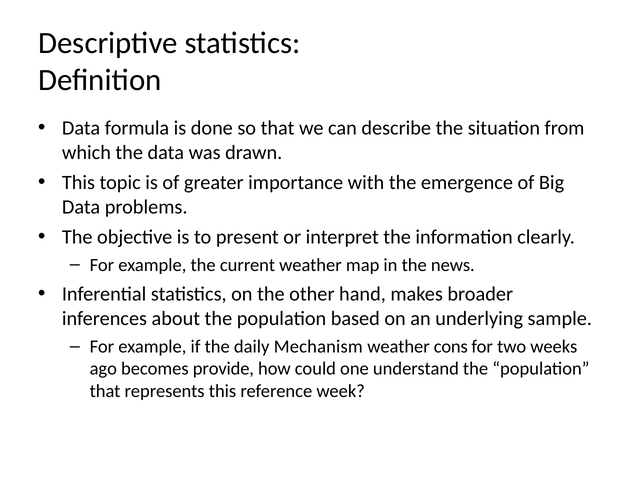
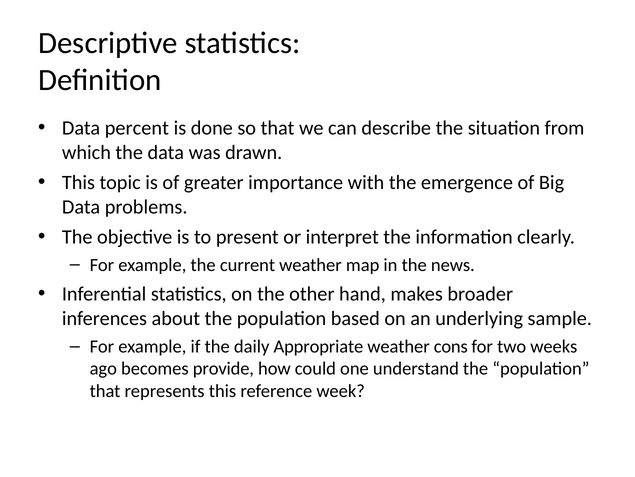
formula: formula -> percent
Mechanism: Mechanism -> Appropriate
